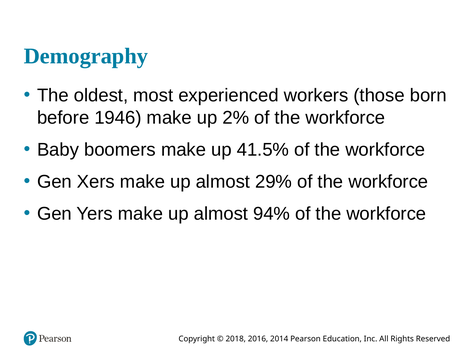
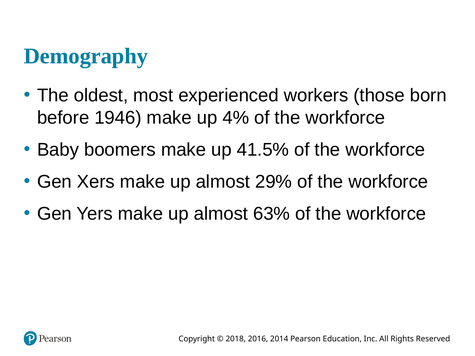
2%: 2% -> 4%
94%: 94% -> 63%
